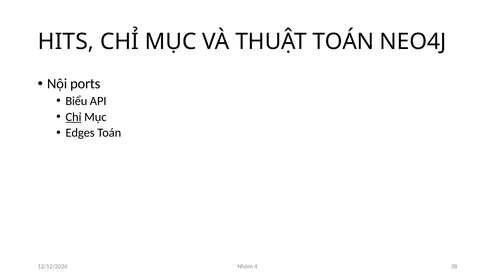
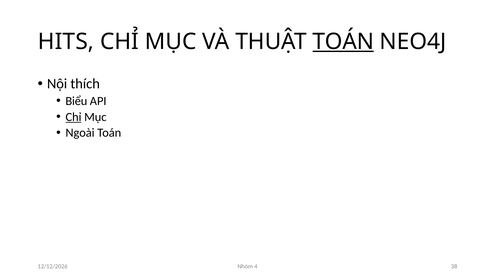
TOÁN at (343, 42) underline: none -> present
ports: ports -> thích
Edges: Edges -> Ngoài
